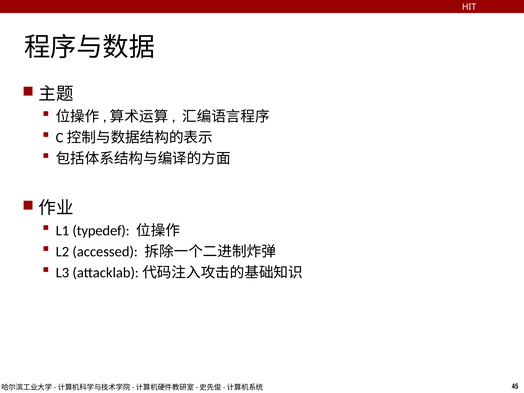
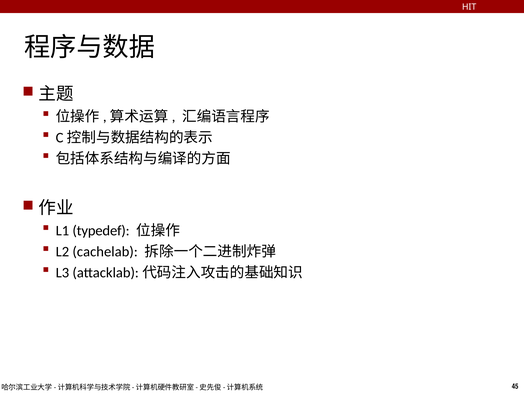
accessed: accessed -> cachelab
